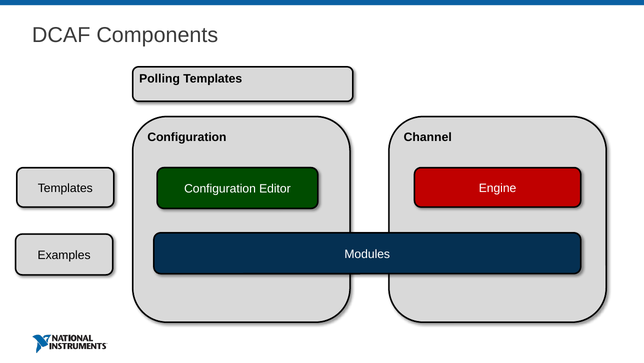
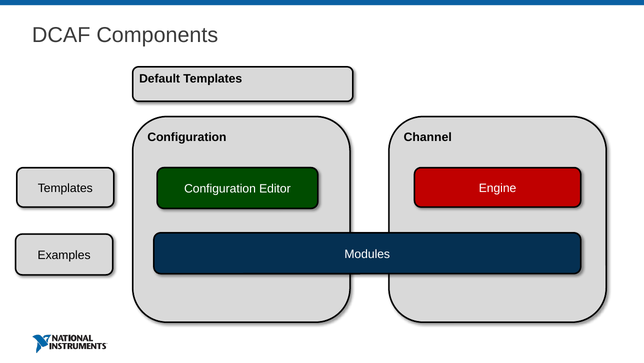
Polling: Polling -> Default
